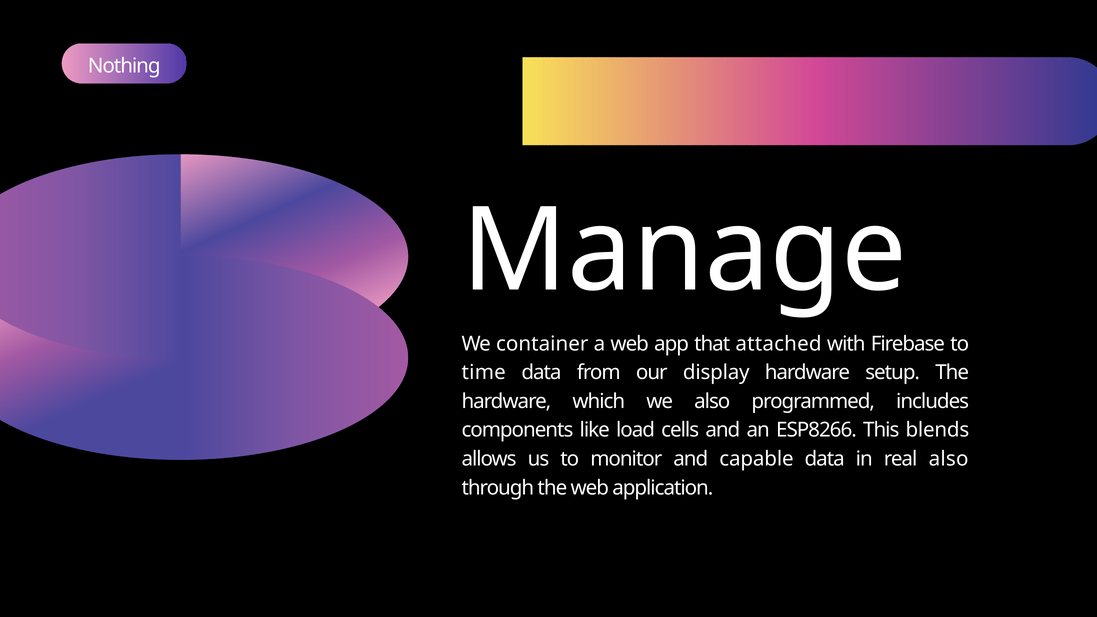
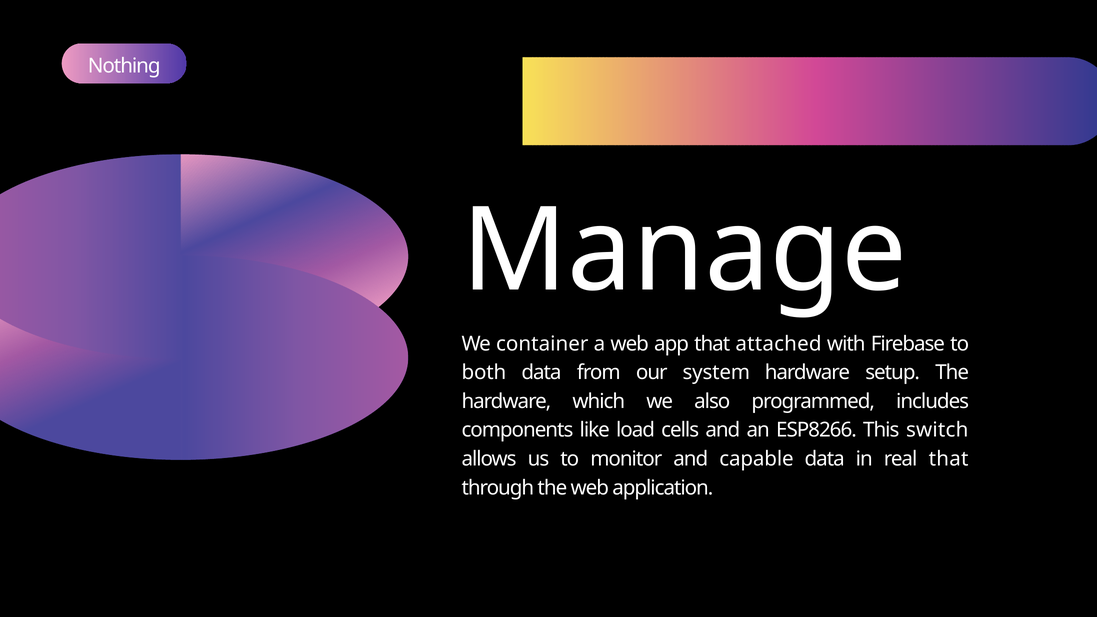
time: time -> both
display: display -> system
blends: blends -> switch
real also: also -> that
